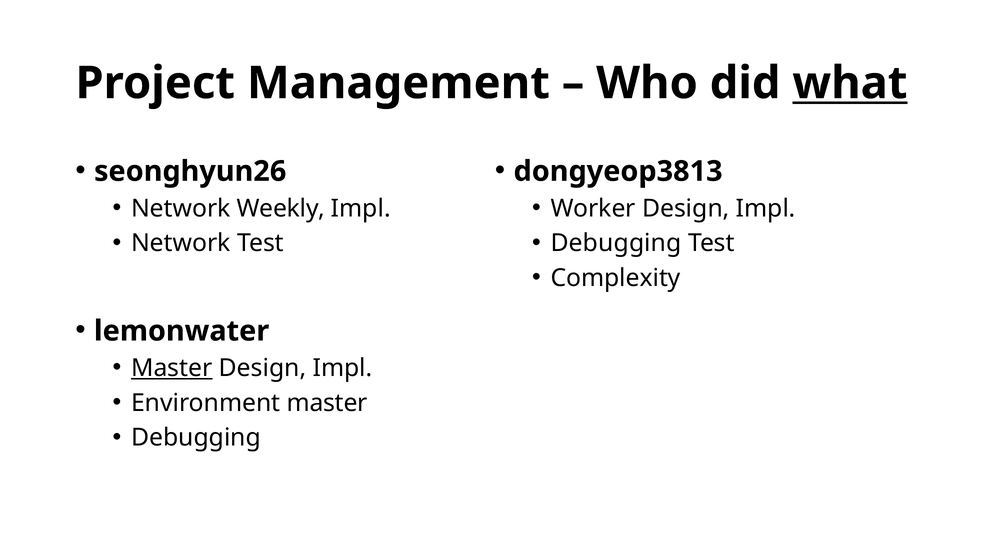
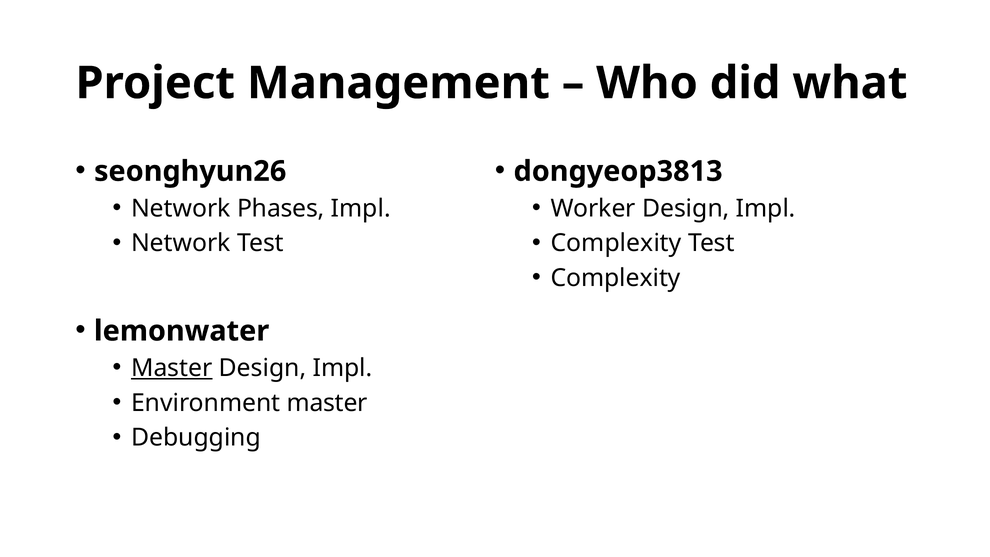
what underline: present -> none
Weekly: Weekly -> Phases
Debugging at (616, 243): Debugging -> Complexity
